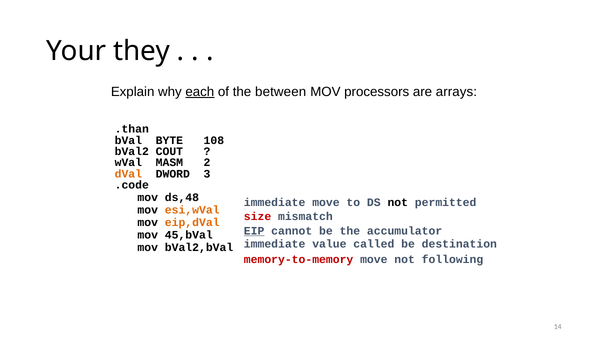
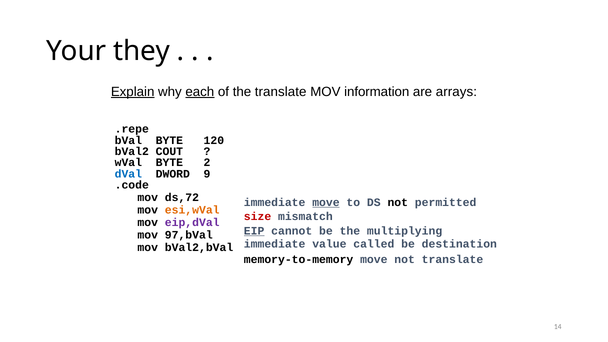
Explain underline: none -> present
the between: between -> translate
processors: processors -> information
.than: .than -> .repe
108: 108 -> 120
wVal MASM: MASM -> BYTE
dVal colour: orange -> blue
3: 3 -> 9
ds,48: ds,48 -> ds,72
move at (326, 202) underline: none -> present
eip,dVal colour: orange -> purple
accumulator: accumulator -> multiplying
45,bVal: 45,bVal -> 97,bVal
memory-to-memory colour: red -> black
not following: following -> translate
